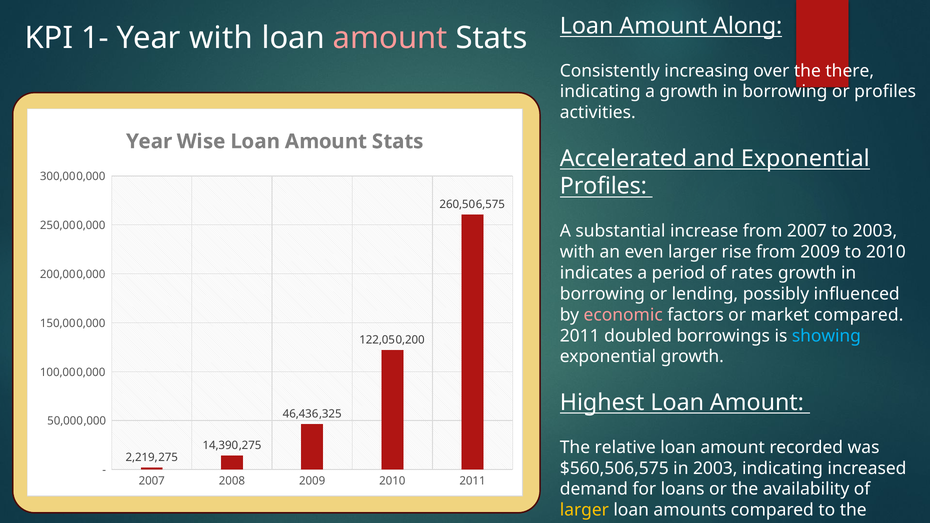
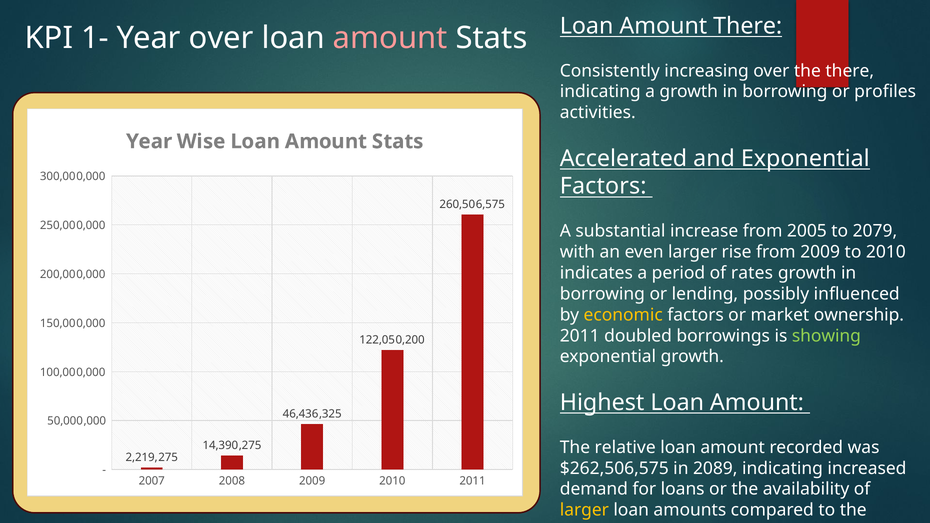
Year with: with -> over
Amount Along: Along -> There
Profiles at (603, 186): Profiles -> Factors
from 2007: 2007 -> 2005
to 2003: 2003 -> 2079
economic colour: pink -> yellow
market compared: compared -> ownership
showing colour: light blue -> light green
$560,506,575: $560,506,575 -> $262,506,575
in 2003: 2003 -> 2089
